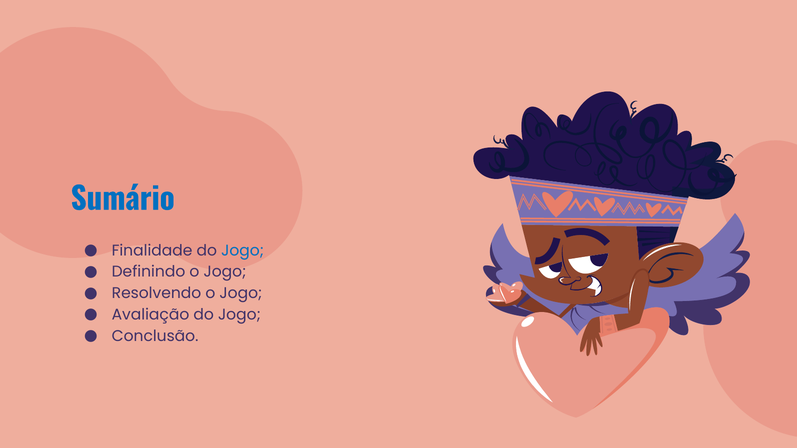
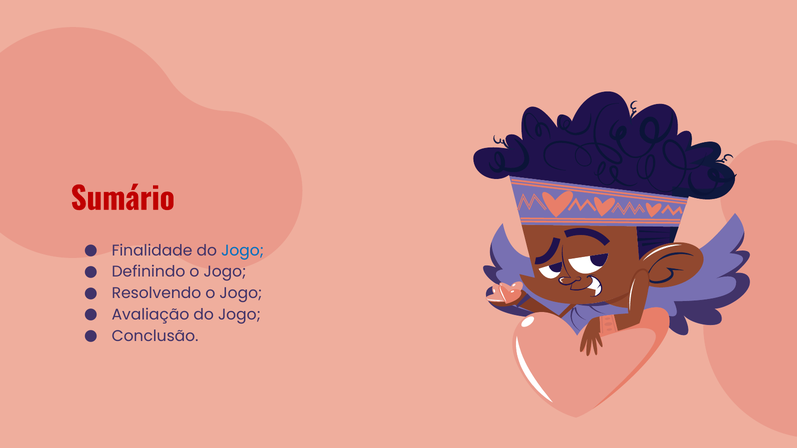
Sumário colour: blue -> red
